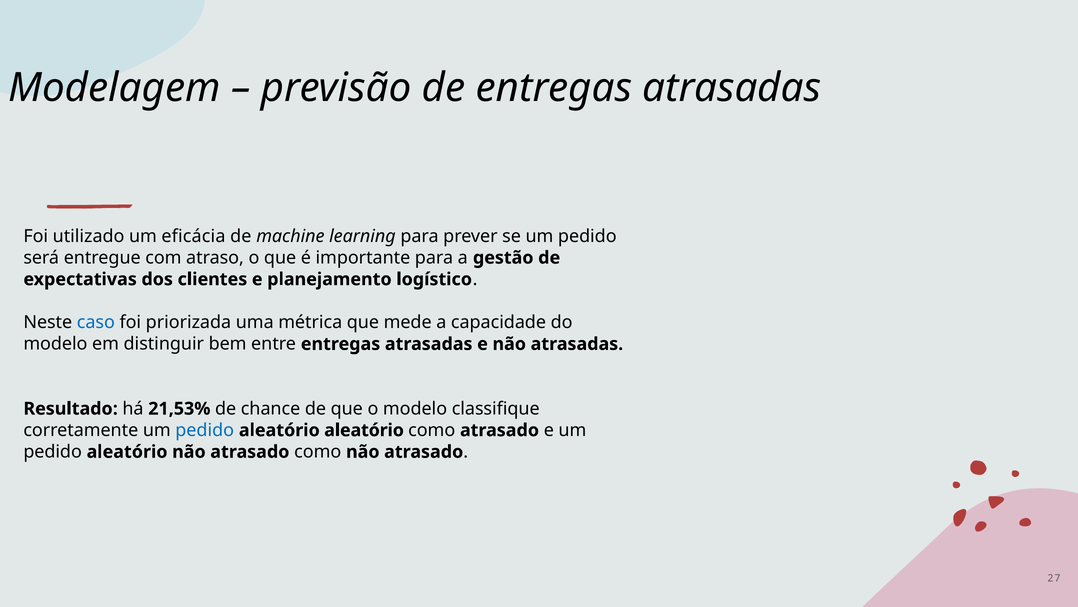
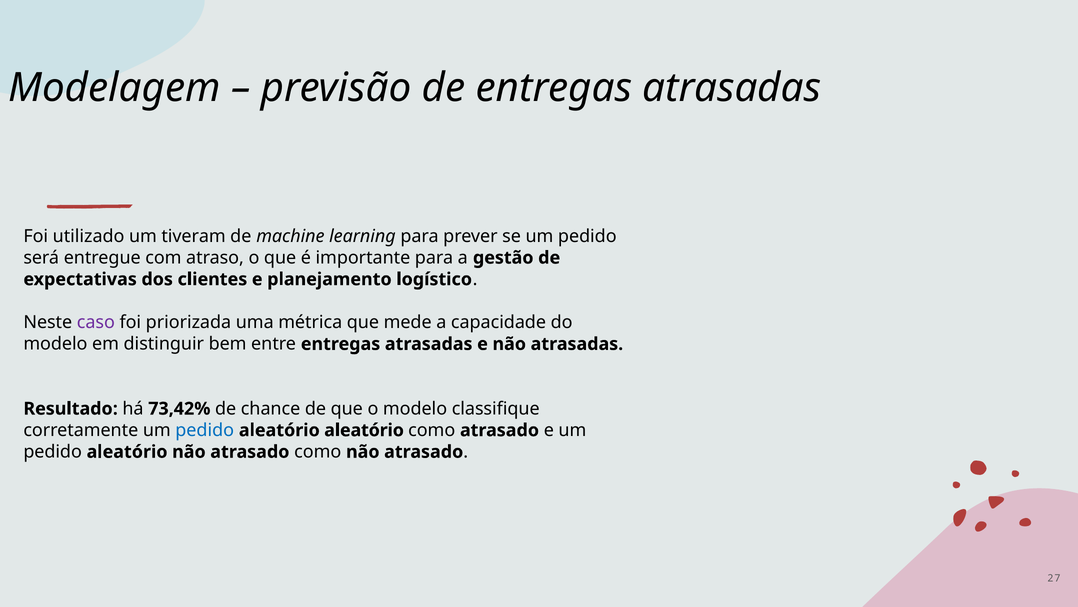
eficácia: eficácia -> tiveram
caso colour: blue -> purple
21,53%: 21,53% -> 73,42%
